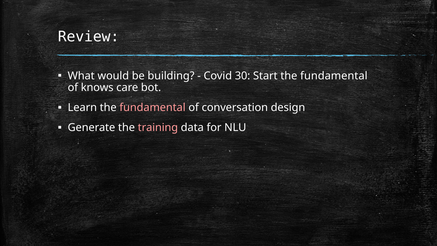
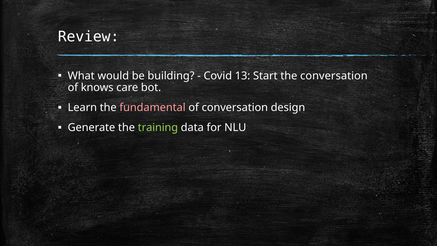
30: 30 -> 13
Start the fundamental: fundamental -> conversation
training colour: pink -> light green
